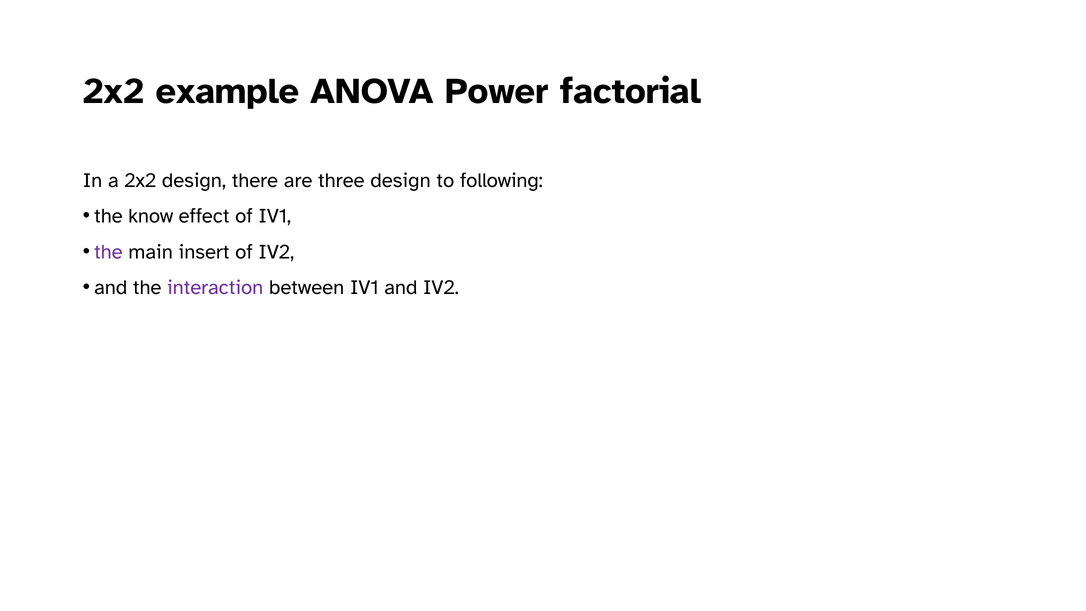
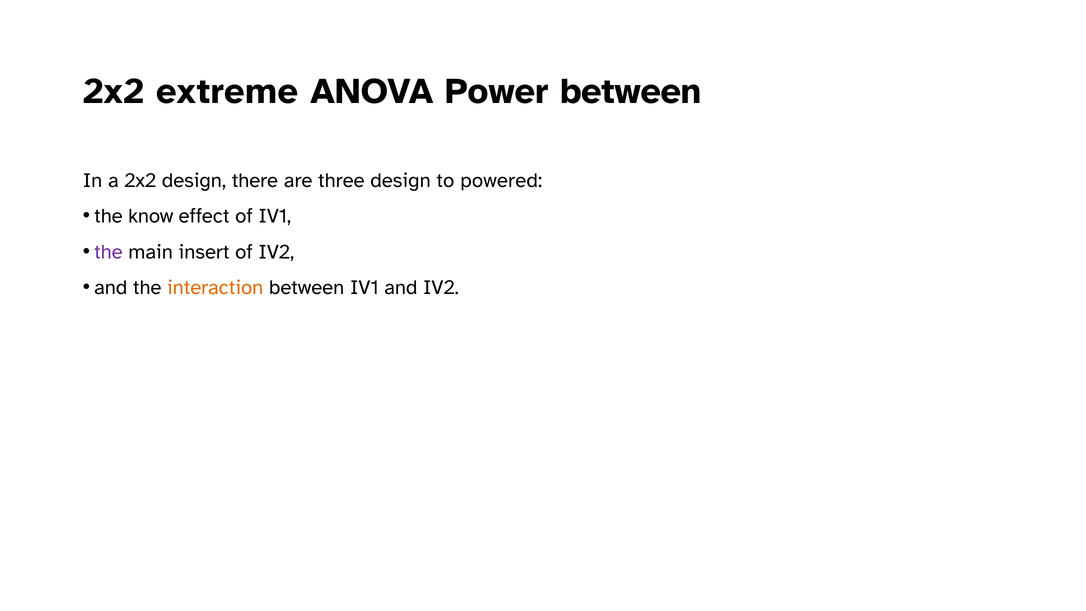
example: example -> extreme
Power factorial: factorial -> between
following: following -> powered
interaction colour: purple -> orange
